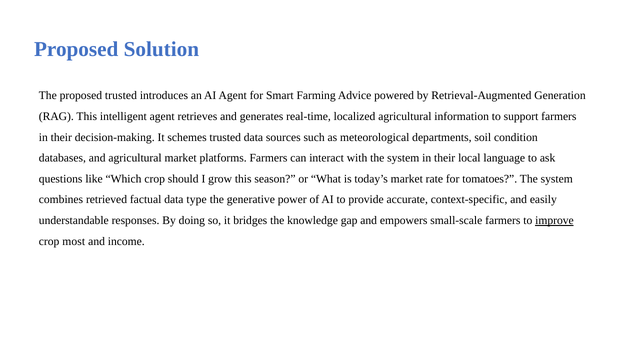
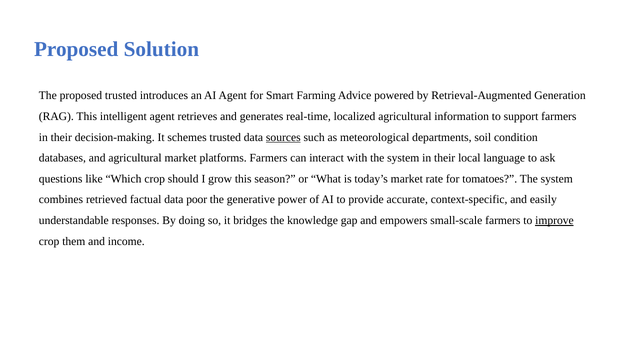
sources underline: none -> present
type: type -> poor
most: most -> them
